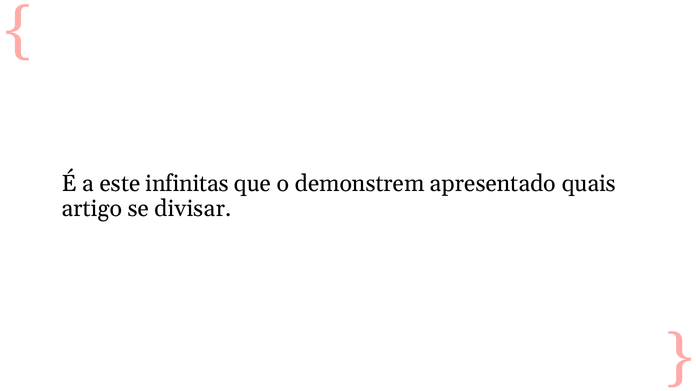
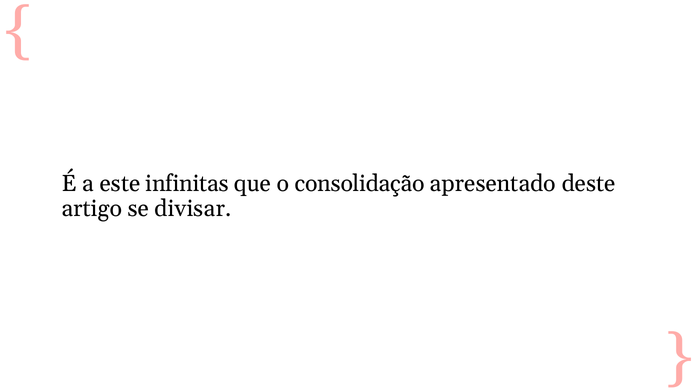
demonstrem: demonstrem -> consolidação
quais: quais -> deste
